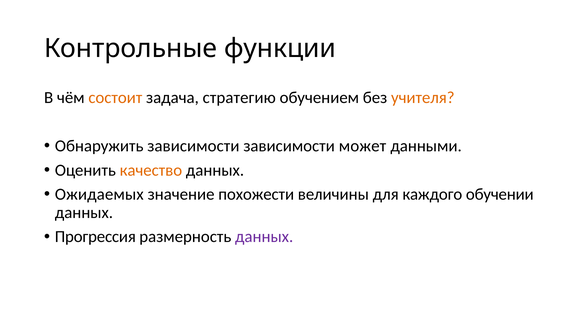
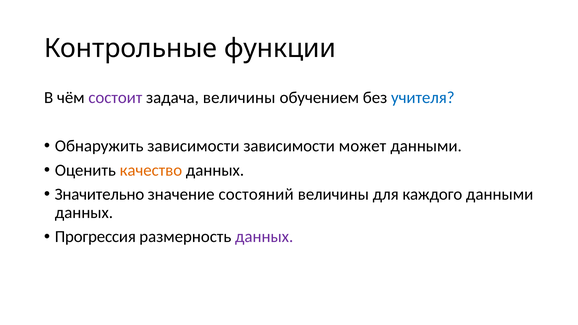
состоит colour: orange -> purple
задача стратегию: стратегию -> величины
учителя colour: orange -> blue
Ожидаемых: Ожидаемых -> Значительно
похожести: похожести -> состояний
каждого обучении: обучении -> данными
